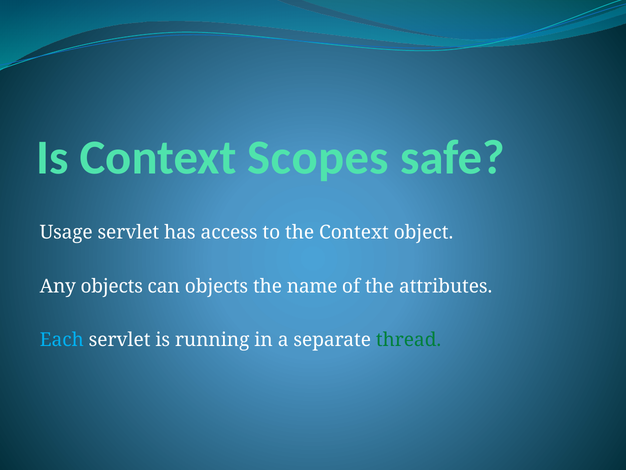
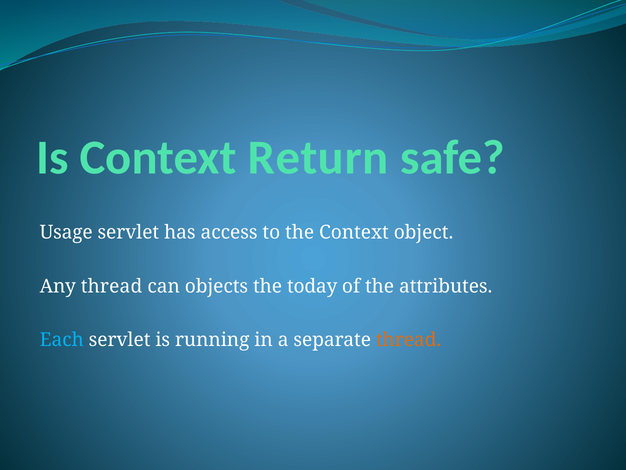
Scopes: Scopes -> Return
Any objects: objects -> thread
name: name -> today
thread at (409, 339) colour: green -> orange
